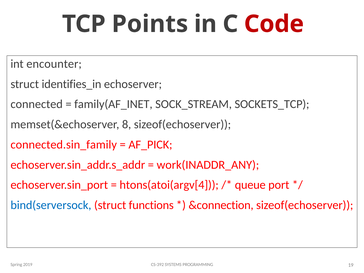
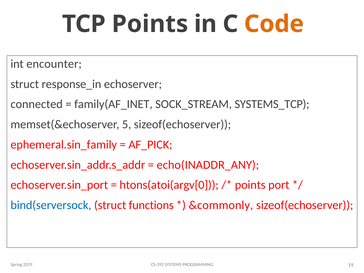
Code colour: red -> orange
identifies_in: identifies_in -> response_in
SOCKETS_TCP: SOCKETS_TCP -> SYSTEMS_TCP
8: 8 -> 5
connected.sin_family: connected.sin_family -> ephemeral.sin_family
work(INADDR_ANY: work(INADDR_ANY -> echo(INADDR_ANY
htons(atoi(argv[4: htons(atoi(argv[4 -> htons(atoi(argv[0
queue at (250, 185): queue -> points
&connection: &connection -> &commonly
